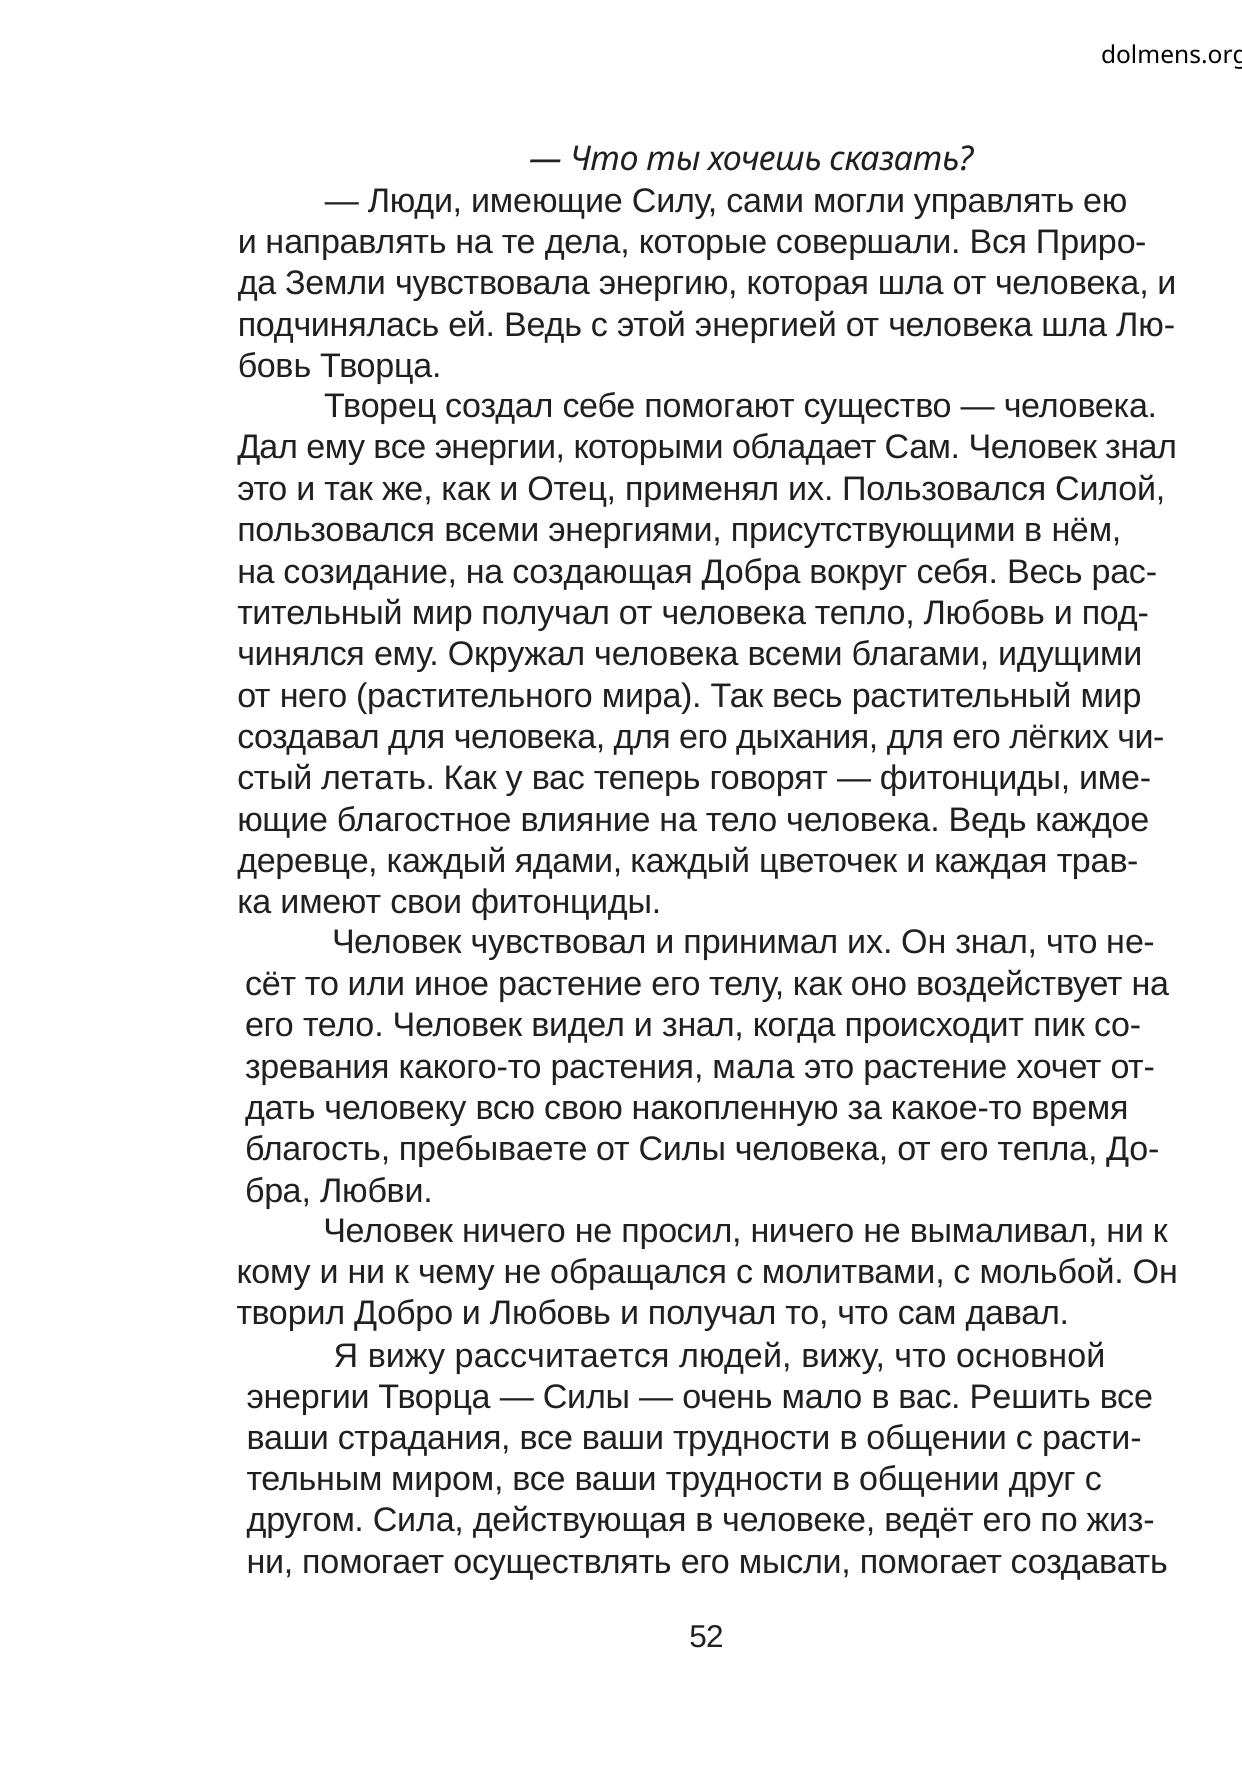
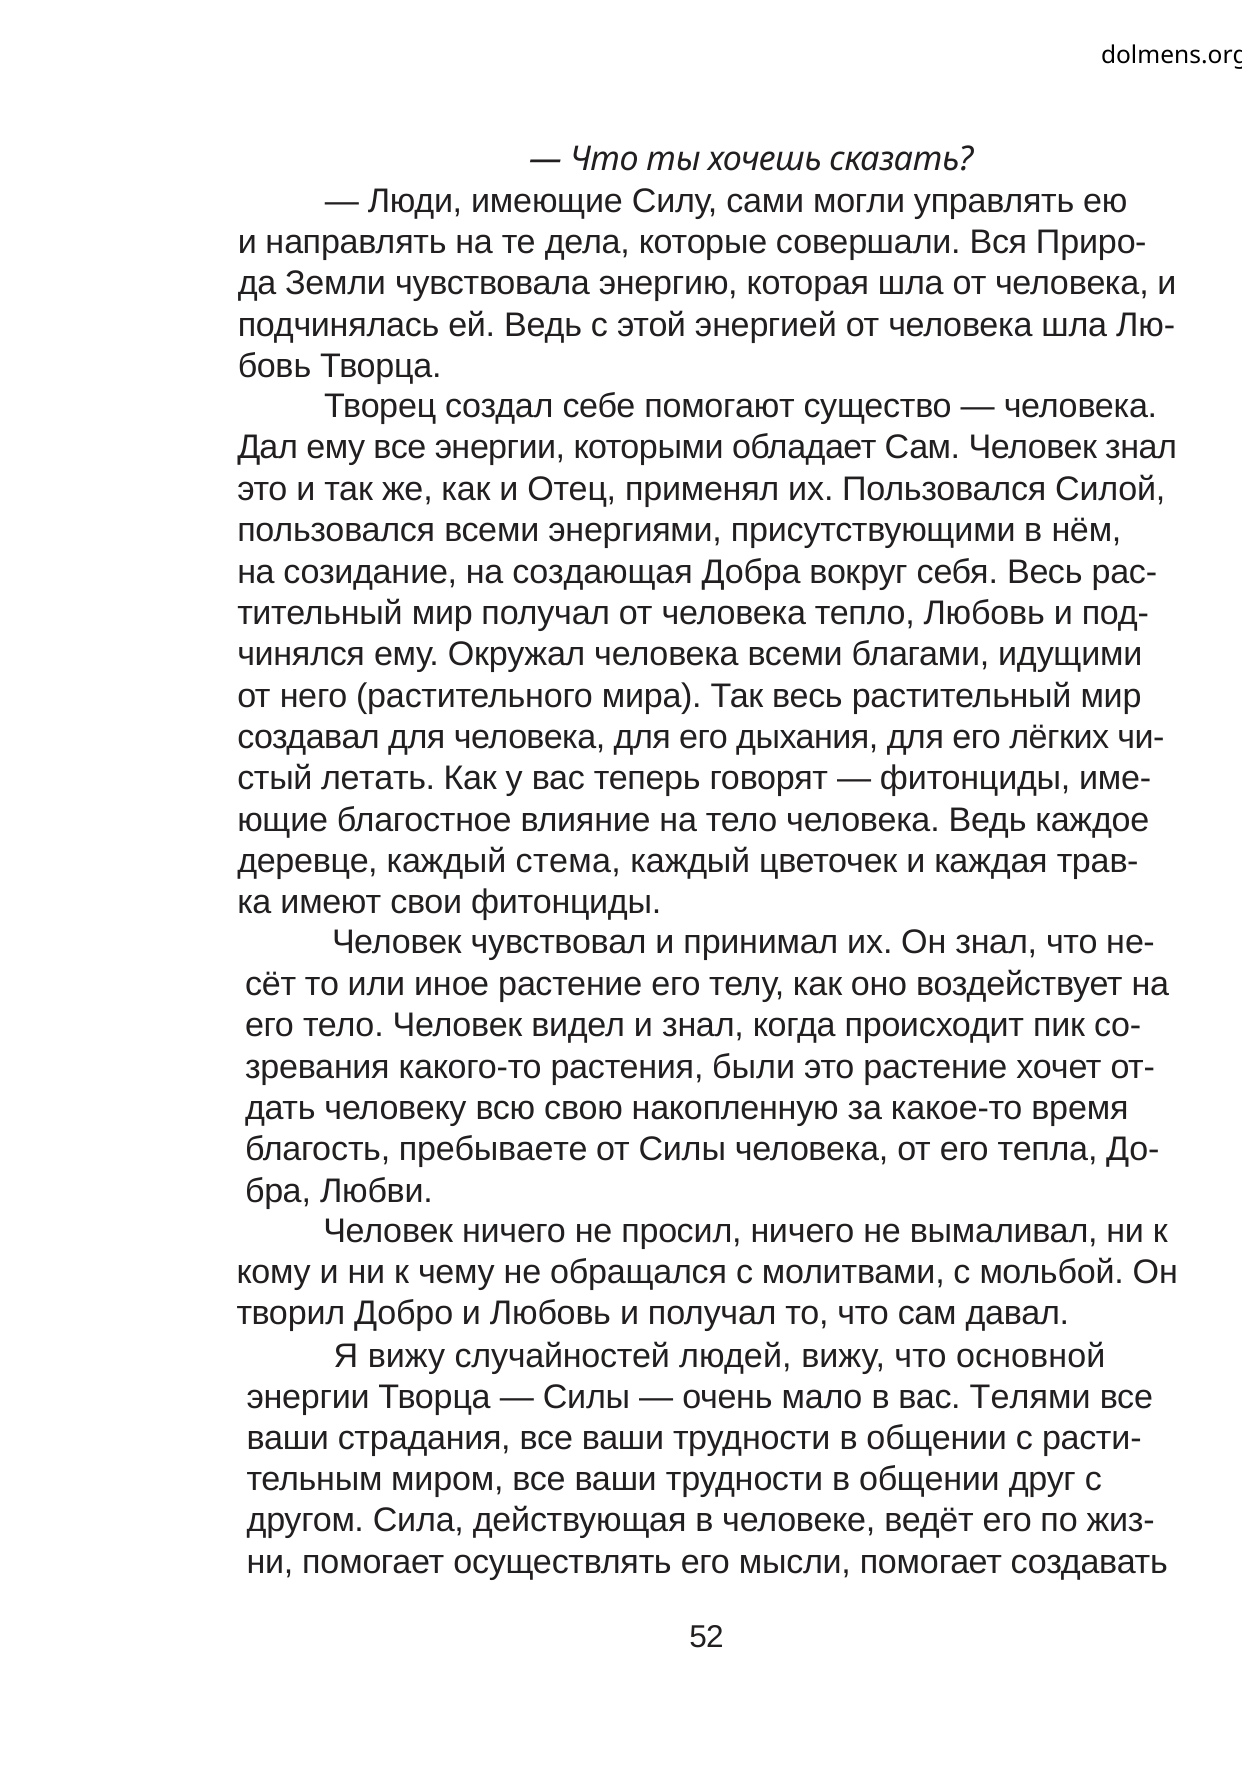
ядами: ядами -> стема
мала: мала -> были
рассчитается: рассчитается -> случайностей
Решить: Решить -> Телями
